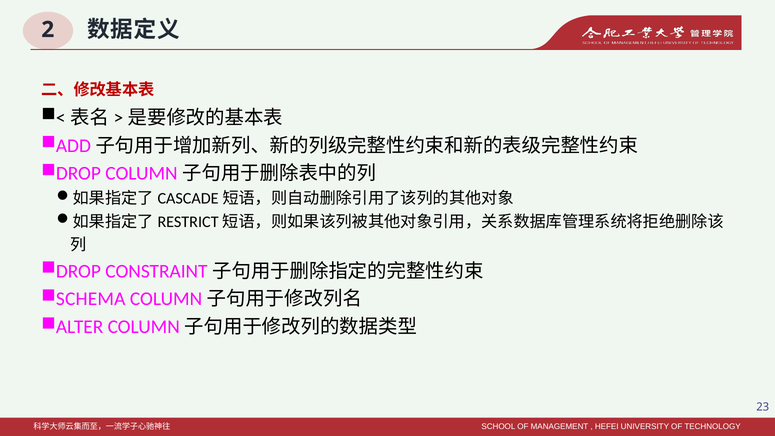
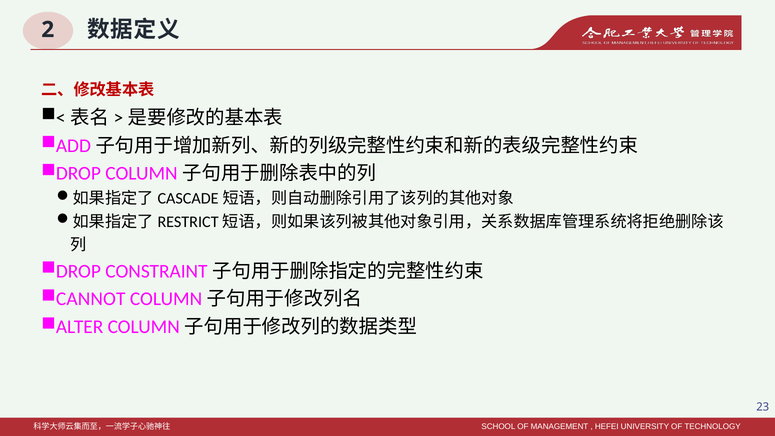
SCHEMA: SCHEMA -> CANNOT
